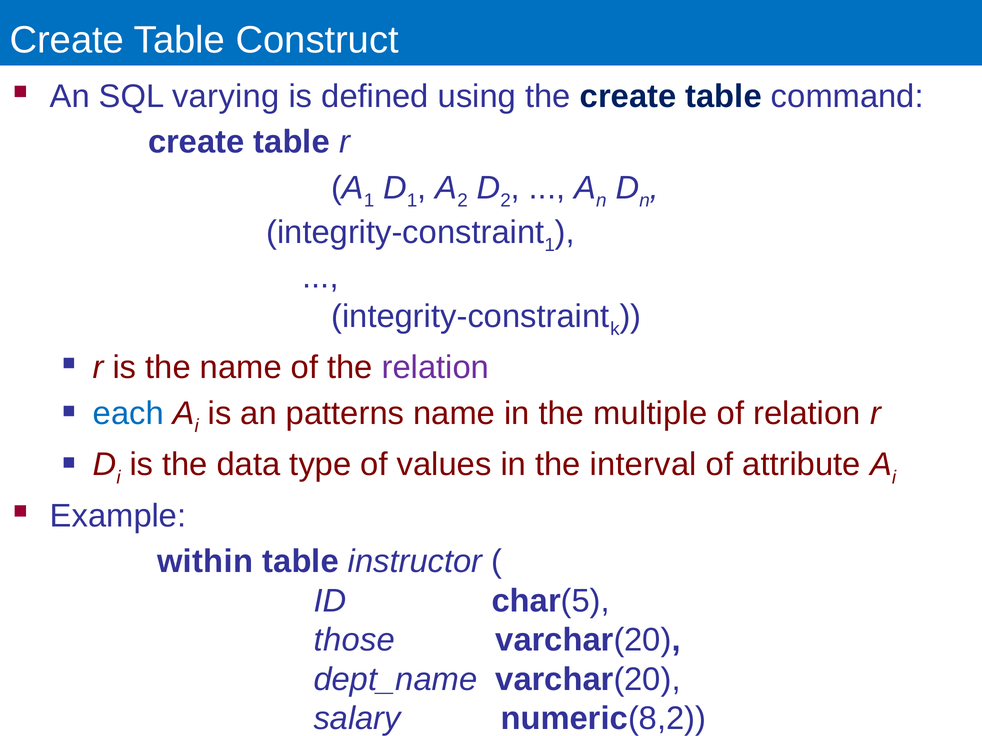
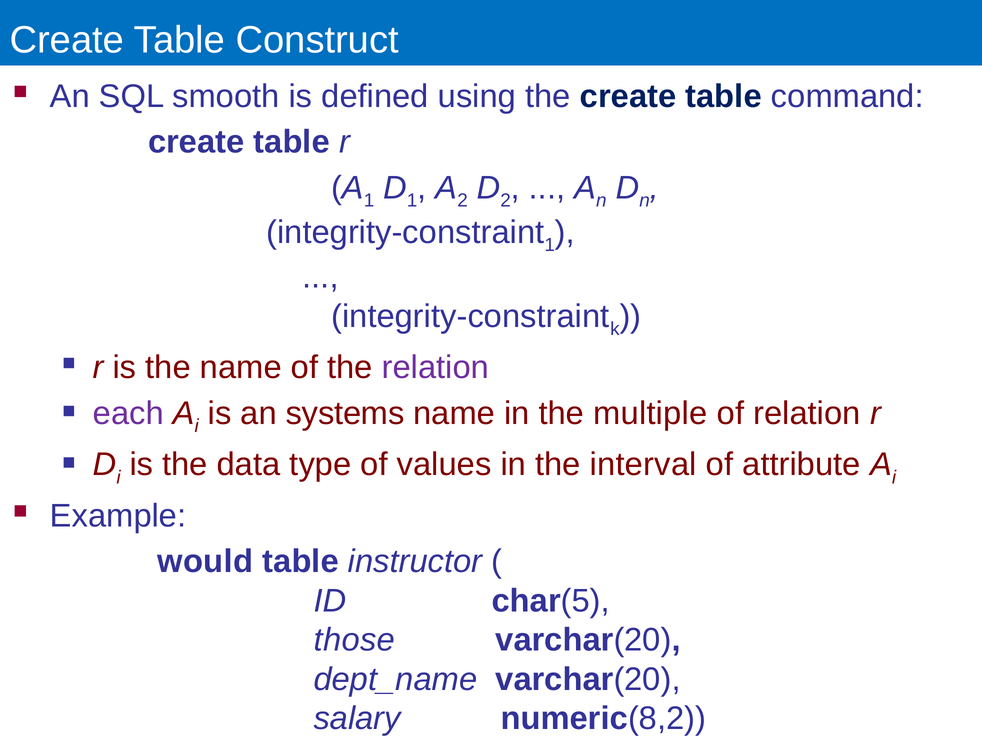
varying: varying -> smooth
each colour: blue -> purple
patterns: patterns -> systems
within: within -> would
